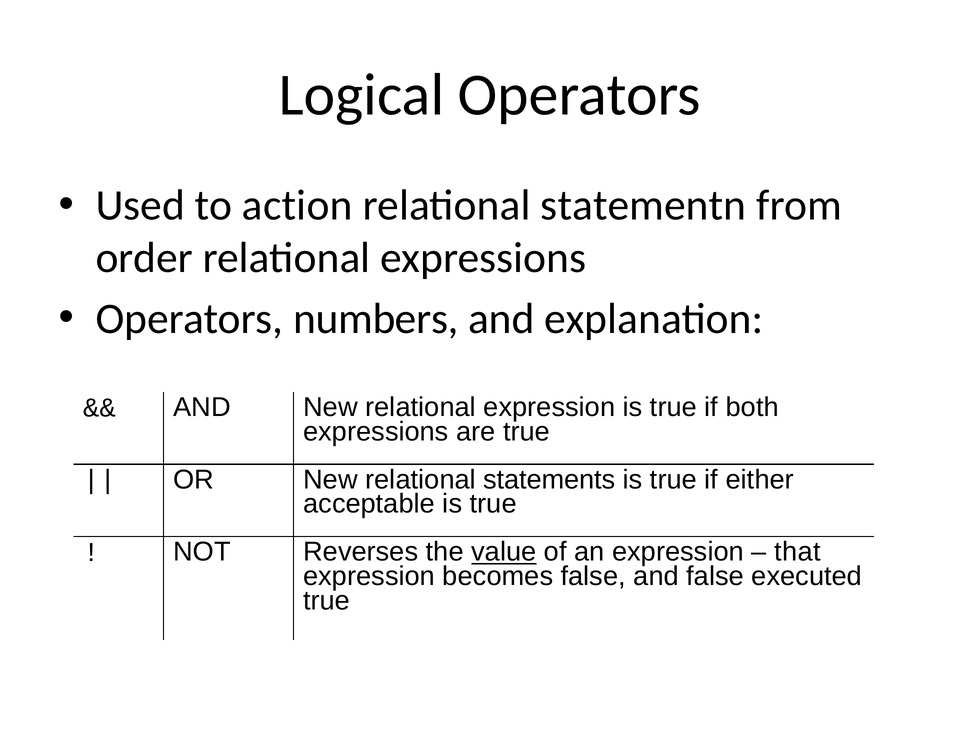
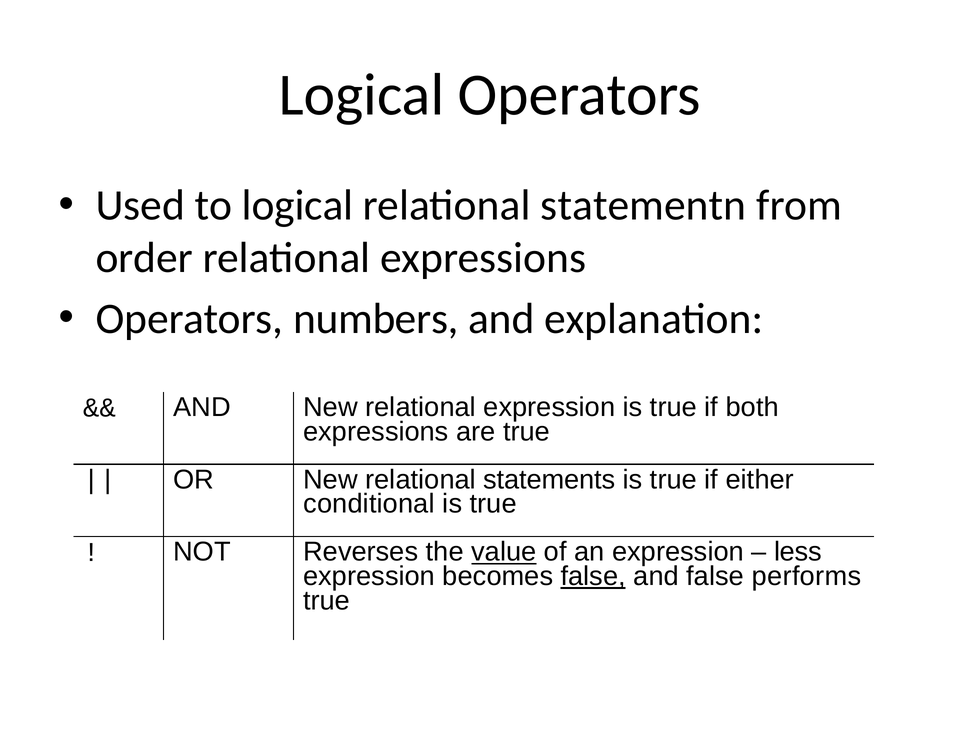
to action: action -> logical
acceptable: acceptable -> conditional
that: that -> less
false at (593, 576) underline: none -> present
executed: executed -> performs
